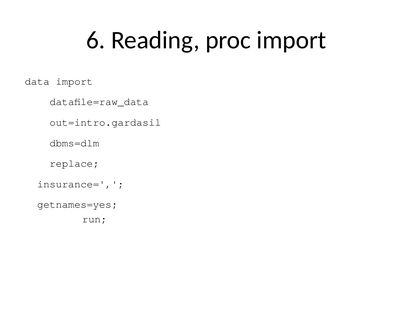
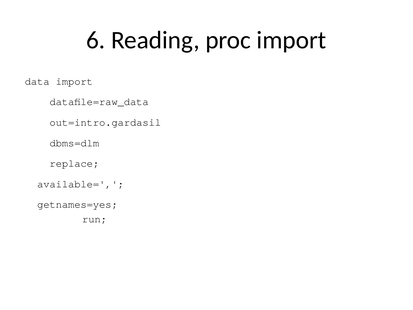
insurance=: insurance= -> available=
